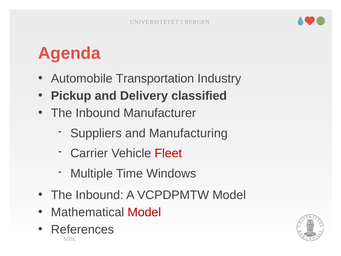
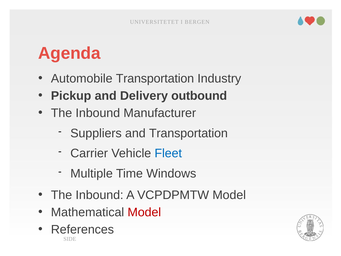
classified: classified -> outbound
and Manufacturing: Manufacturing -> Transportation
Fleet colour: red -> blue
